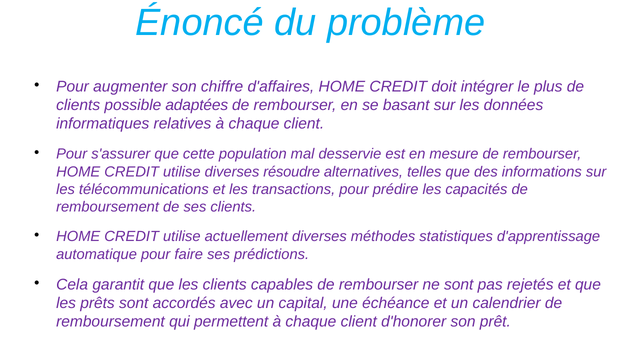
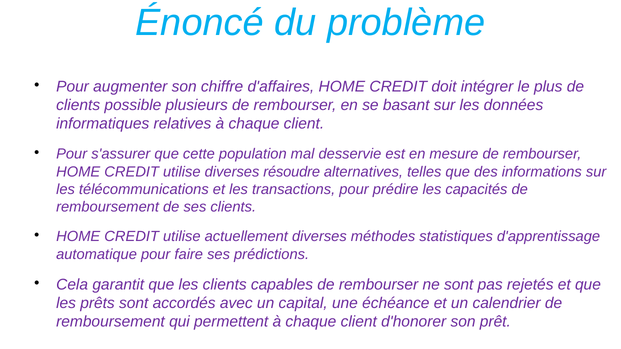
adaptées: adaptées -> plusieurs
